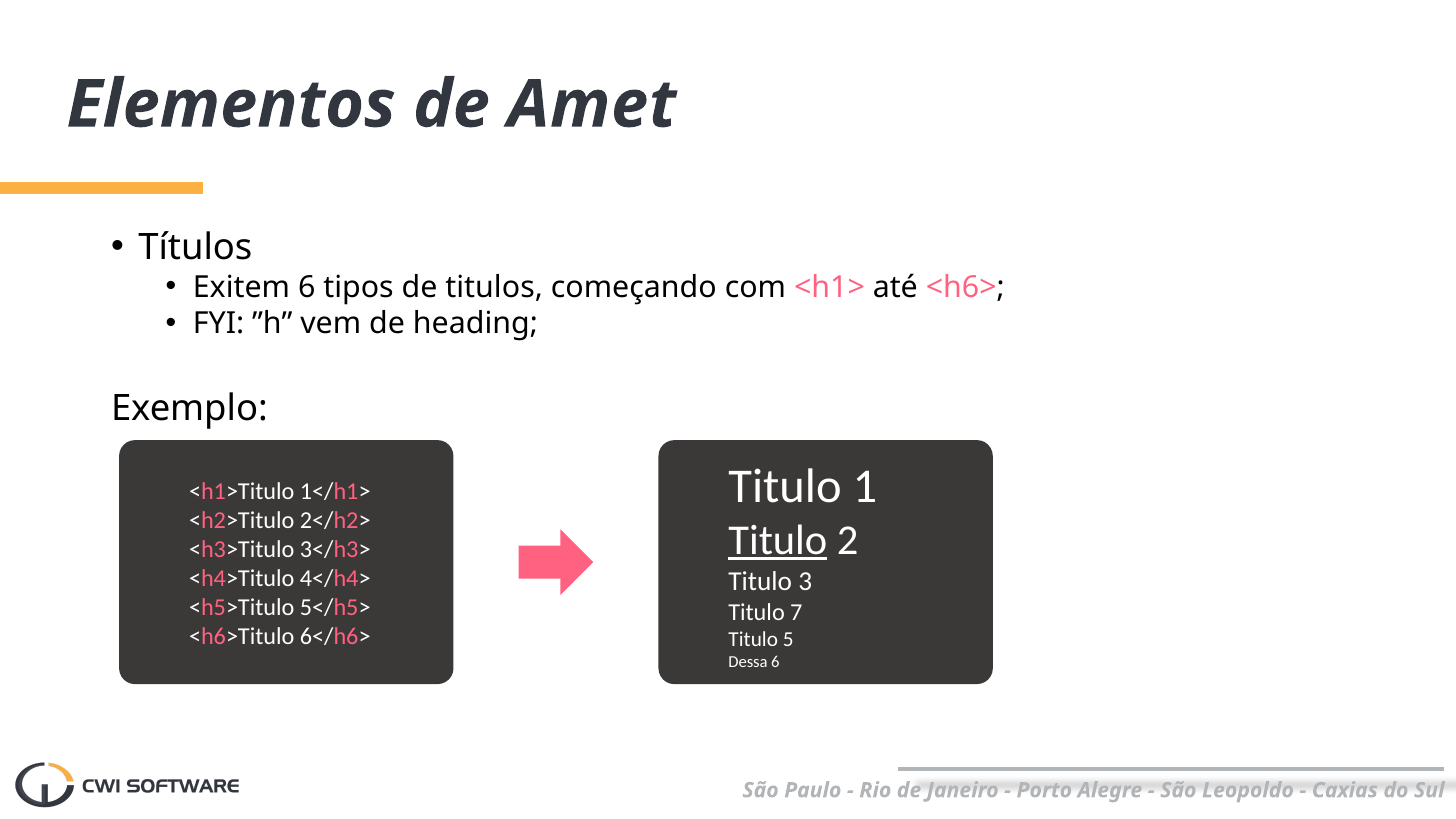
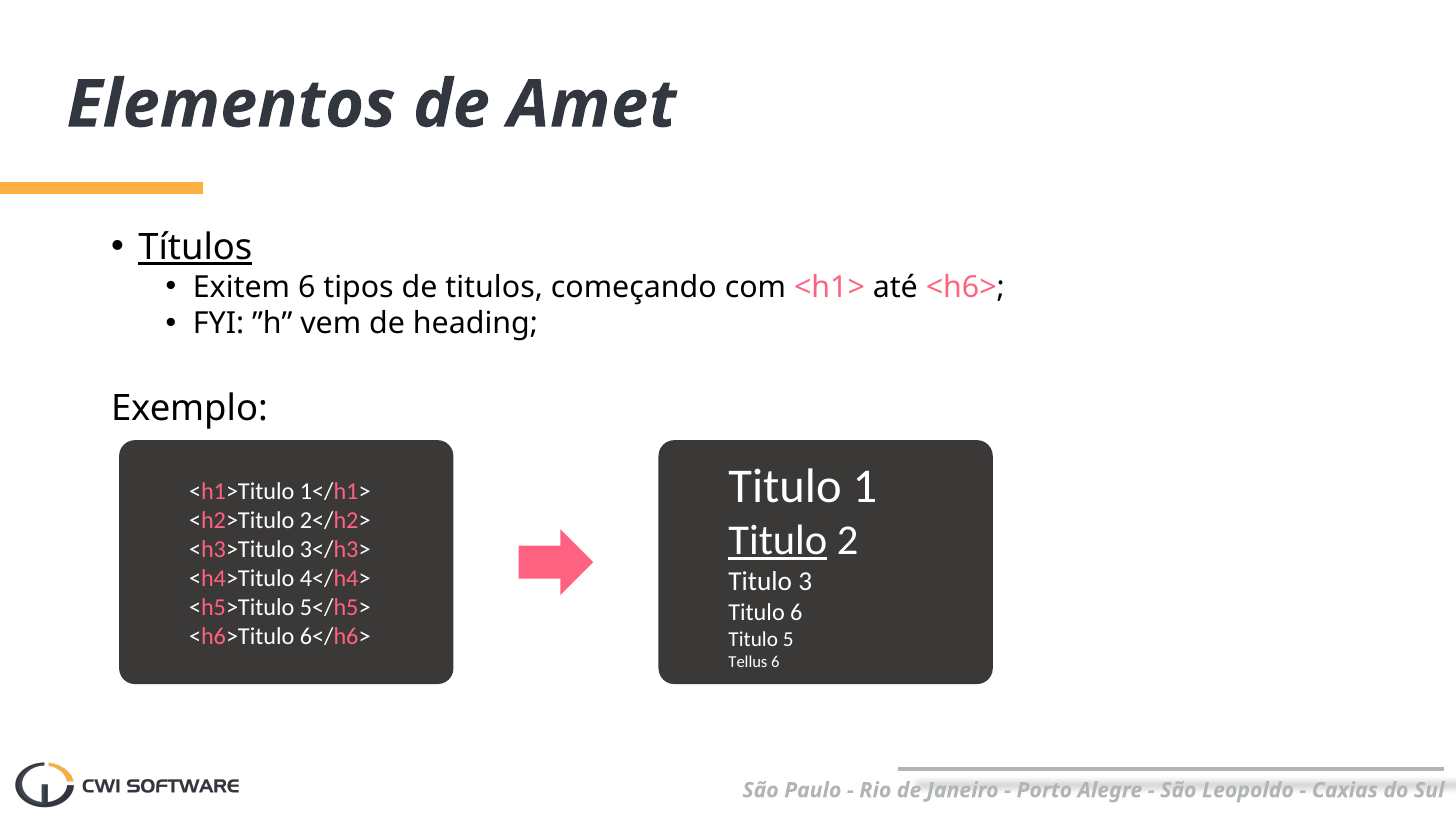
Títulos underline: none -> present
Titulo 7: 7 -> 6
Dessa: Dessa -> Tellus
